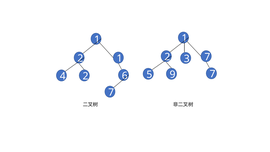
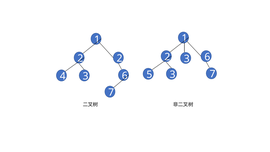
2 7: 7 -> 6
2 1: 1 -> 2
5 9: 9 -> 3
4 2: 2 -> 3
